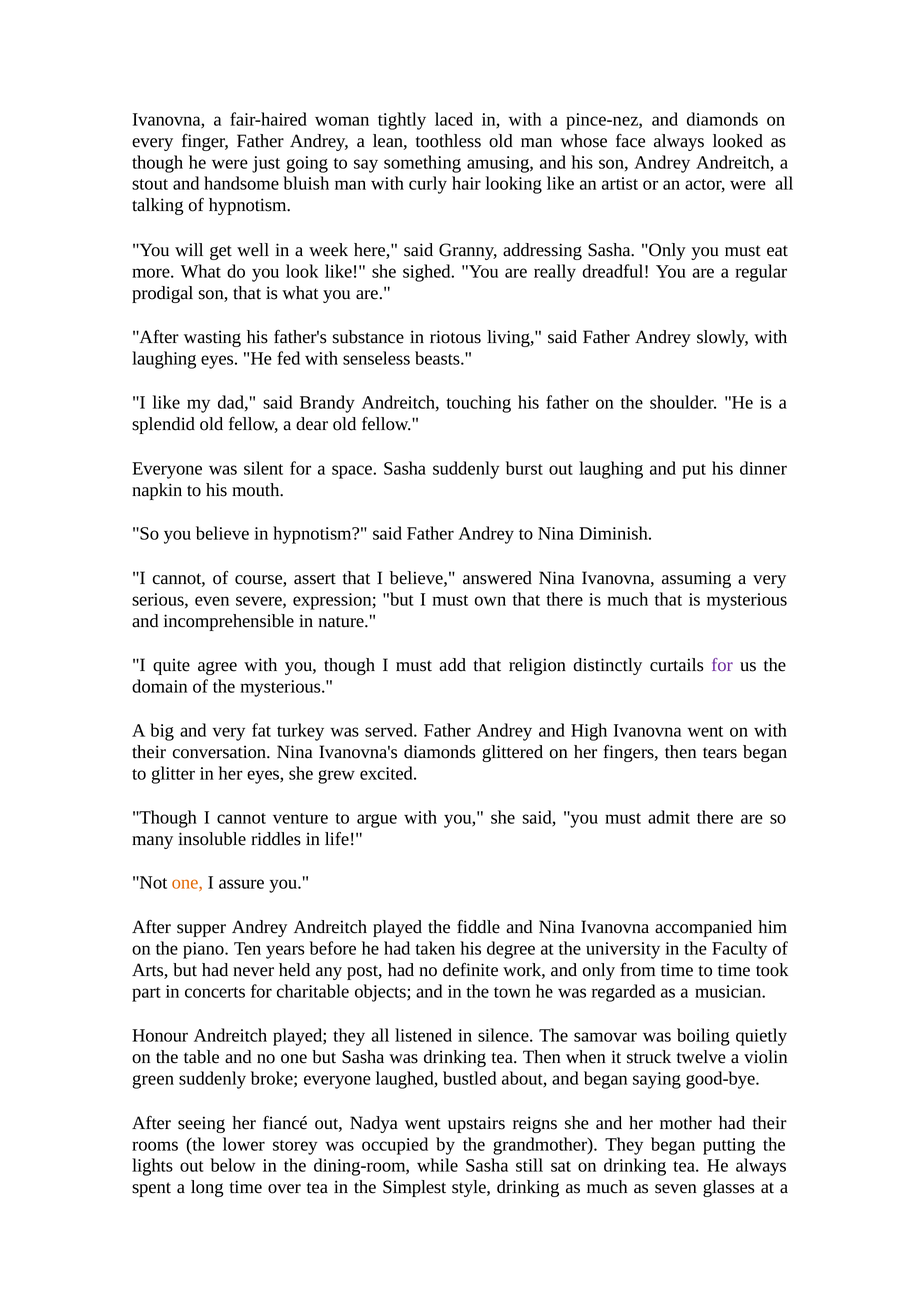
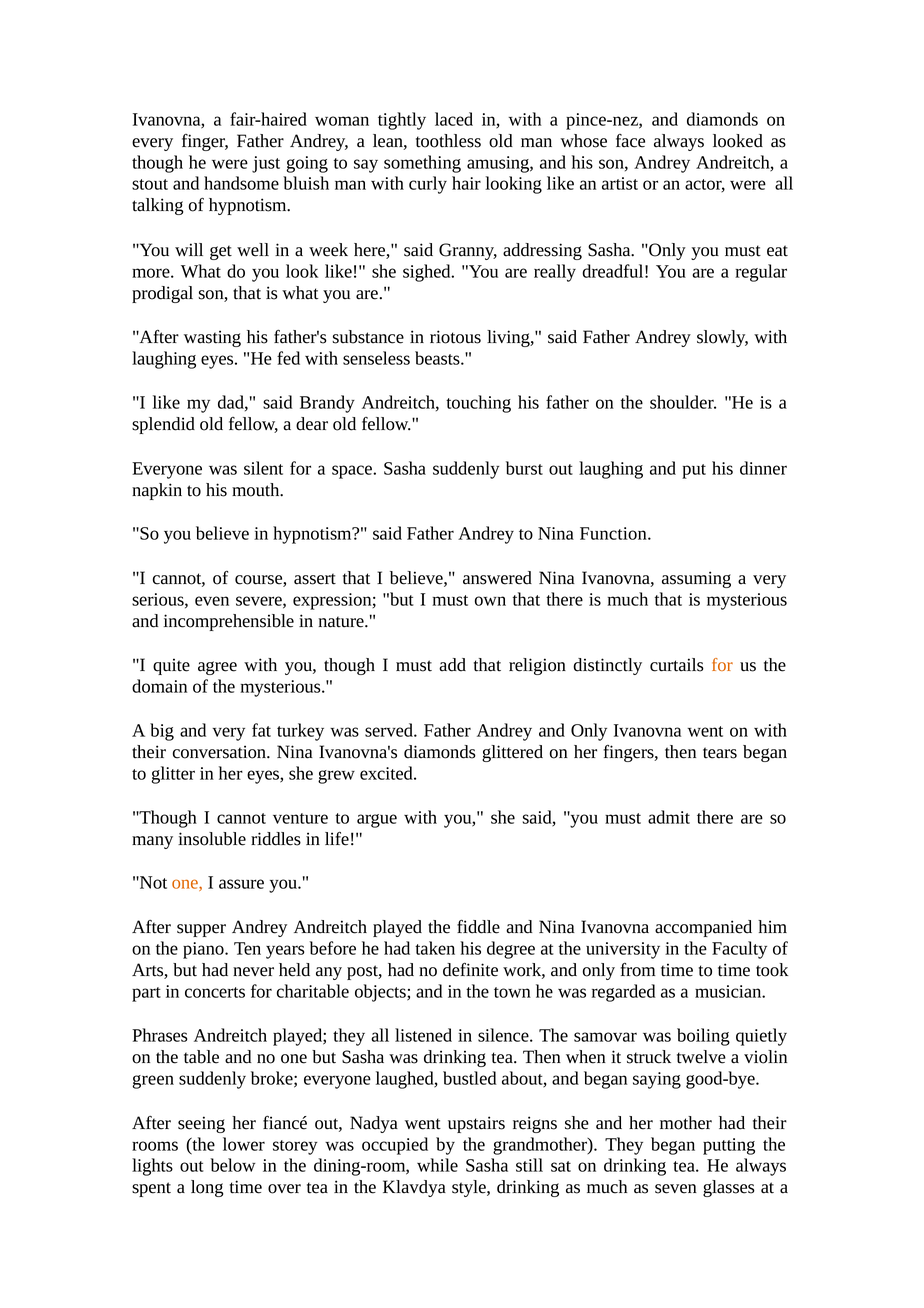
Diminish: Diminish -> Function
for at (722, 665) colour: purple -> orange
Andrey and High: High -> Only
Honour: Honour -> Phrases
Simplest: Simplest -> Klavdya
